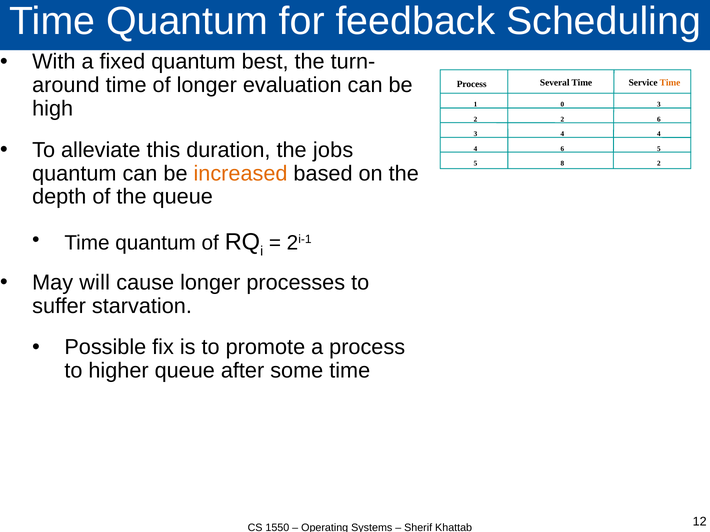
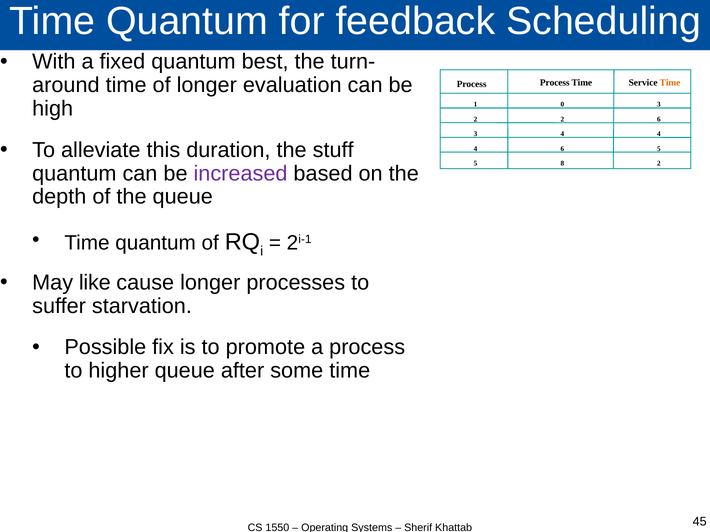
Process Several: Several -> Process
jobs: jobs -> stuff
increased colour: orange -> purple
will: will -> like
12: 12 -> 45
